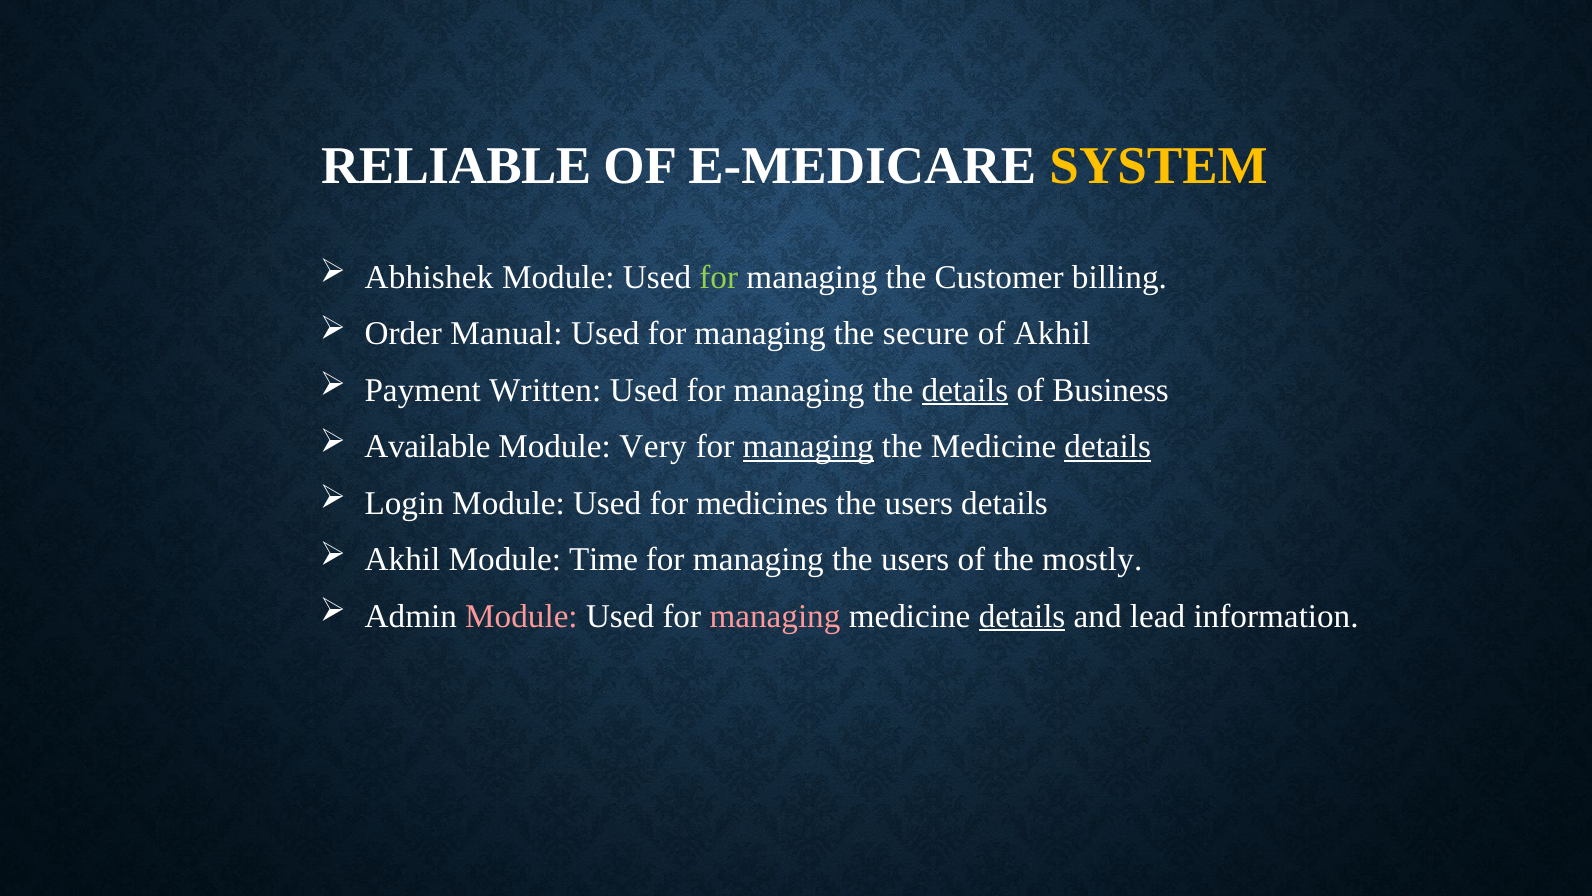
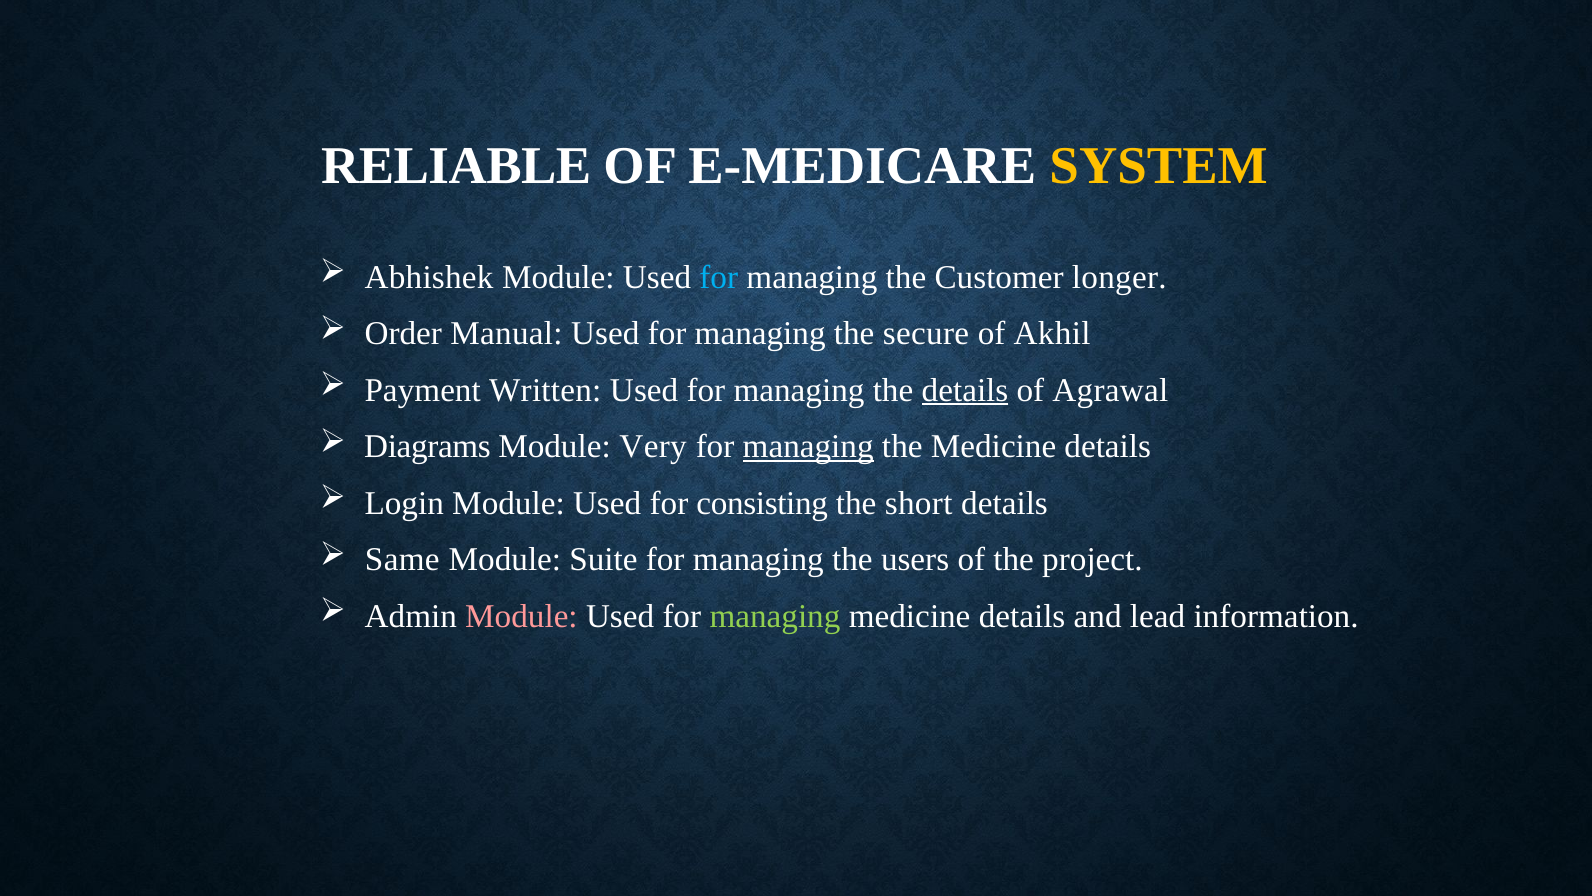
for at (719, 277) colour: light green -> light blue
billing: billing -> longer
Business: Business -> Agrawal
Available: Available -> Diagrams
details at (1108, 446) underline: present -> none
medicines: medicines -> consisting
users at (919, 503): users -> short
Akhil at (402, 559): Akhil -> Same
Time: Time -> Suite
mostly: mostly -> project
managing at (775, 616) colour: pink -> light green
details at (1022, 616) underline: present -> none
